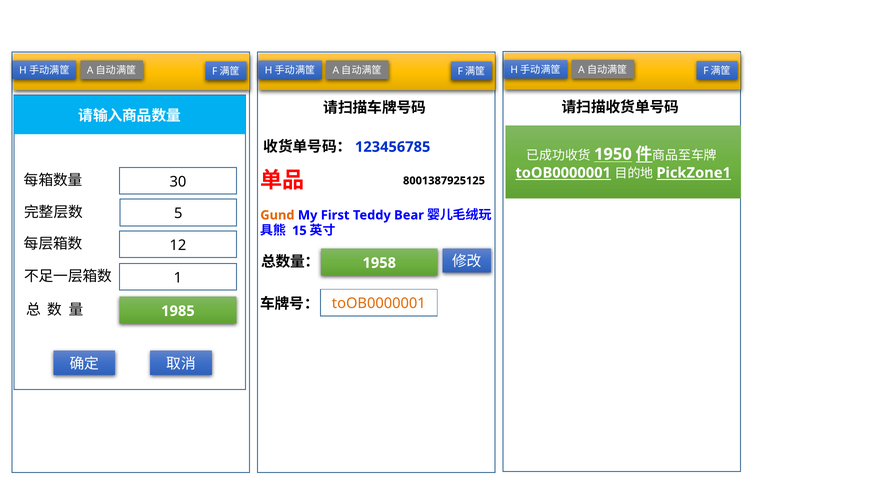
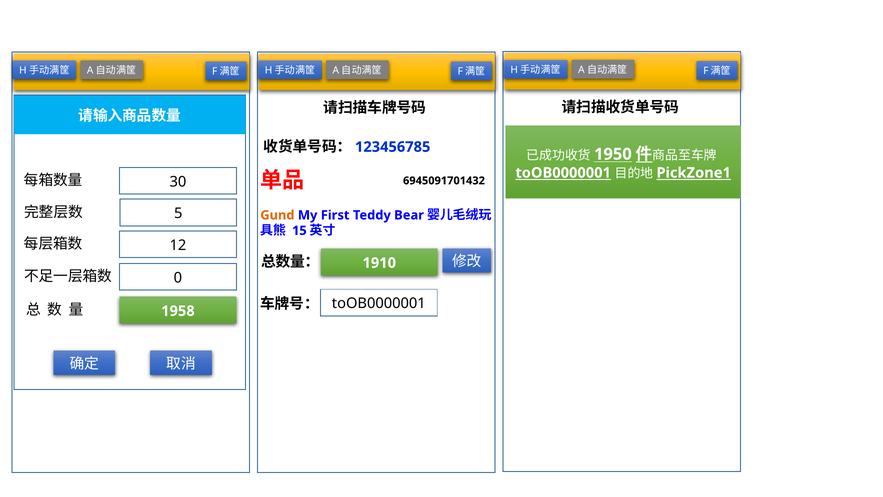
8001387925125: 8001387925125 -> 6945091701432
1958: 1958 -> 1910
1: 1 -> 0
toOB0000001 at (379, 303) colour: orange -> black
1985: 1985 -> 1958
